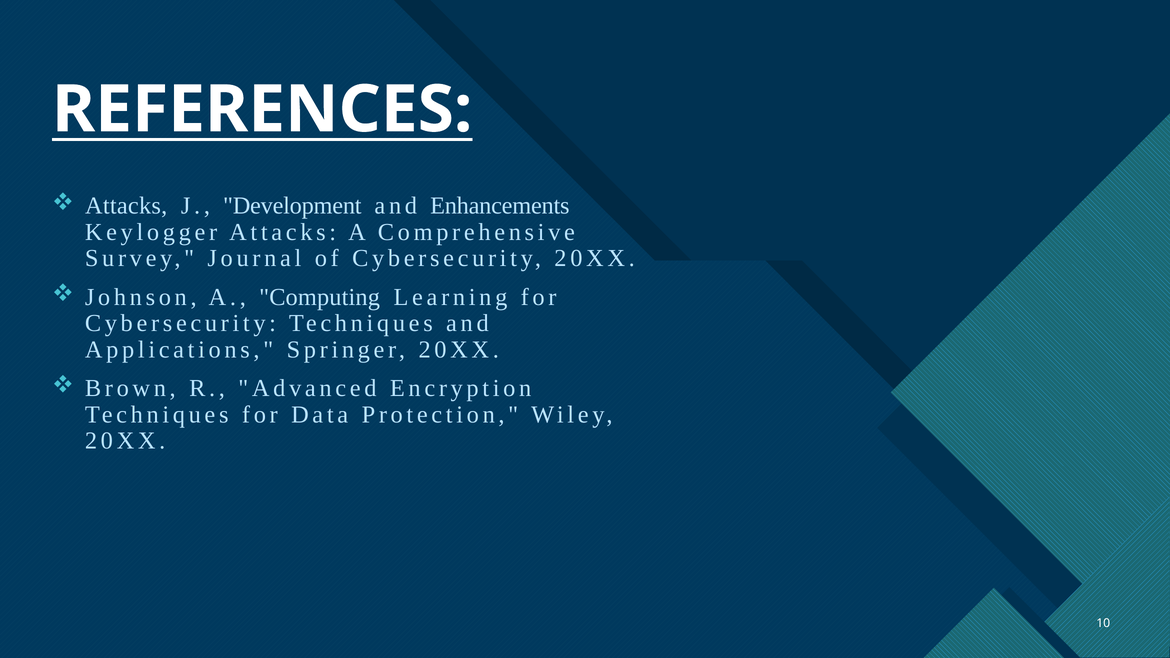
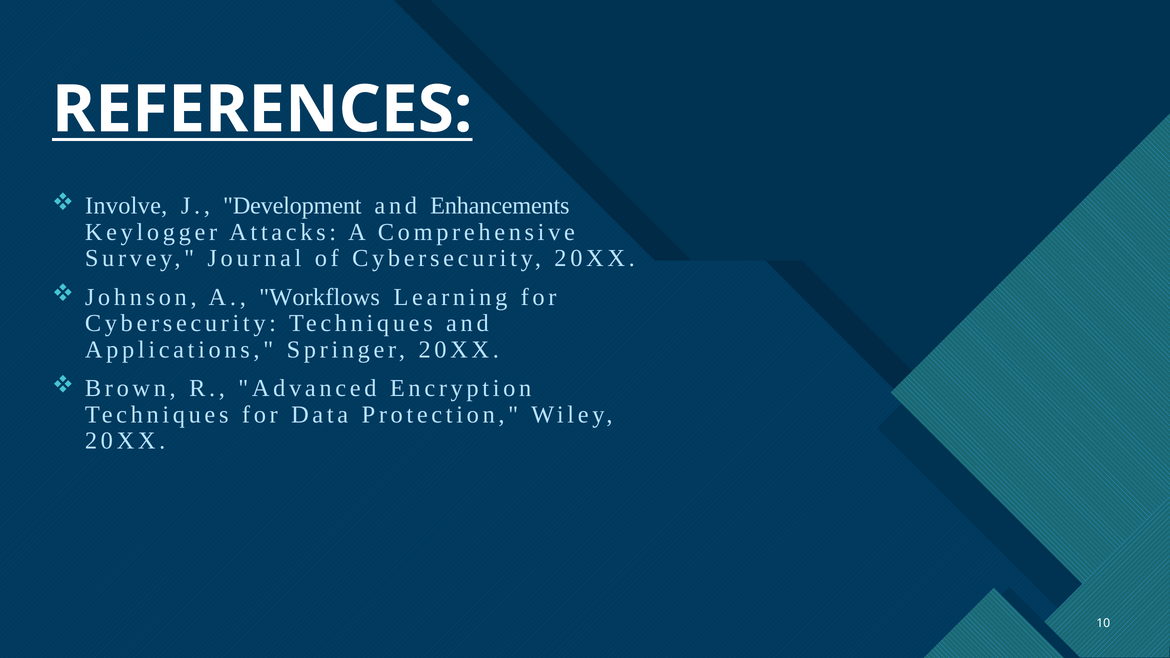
Attacks at (126, 206): Attacks -> Involve
Computing: Computing -> Workflows
